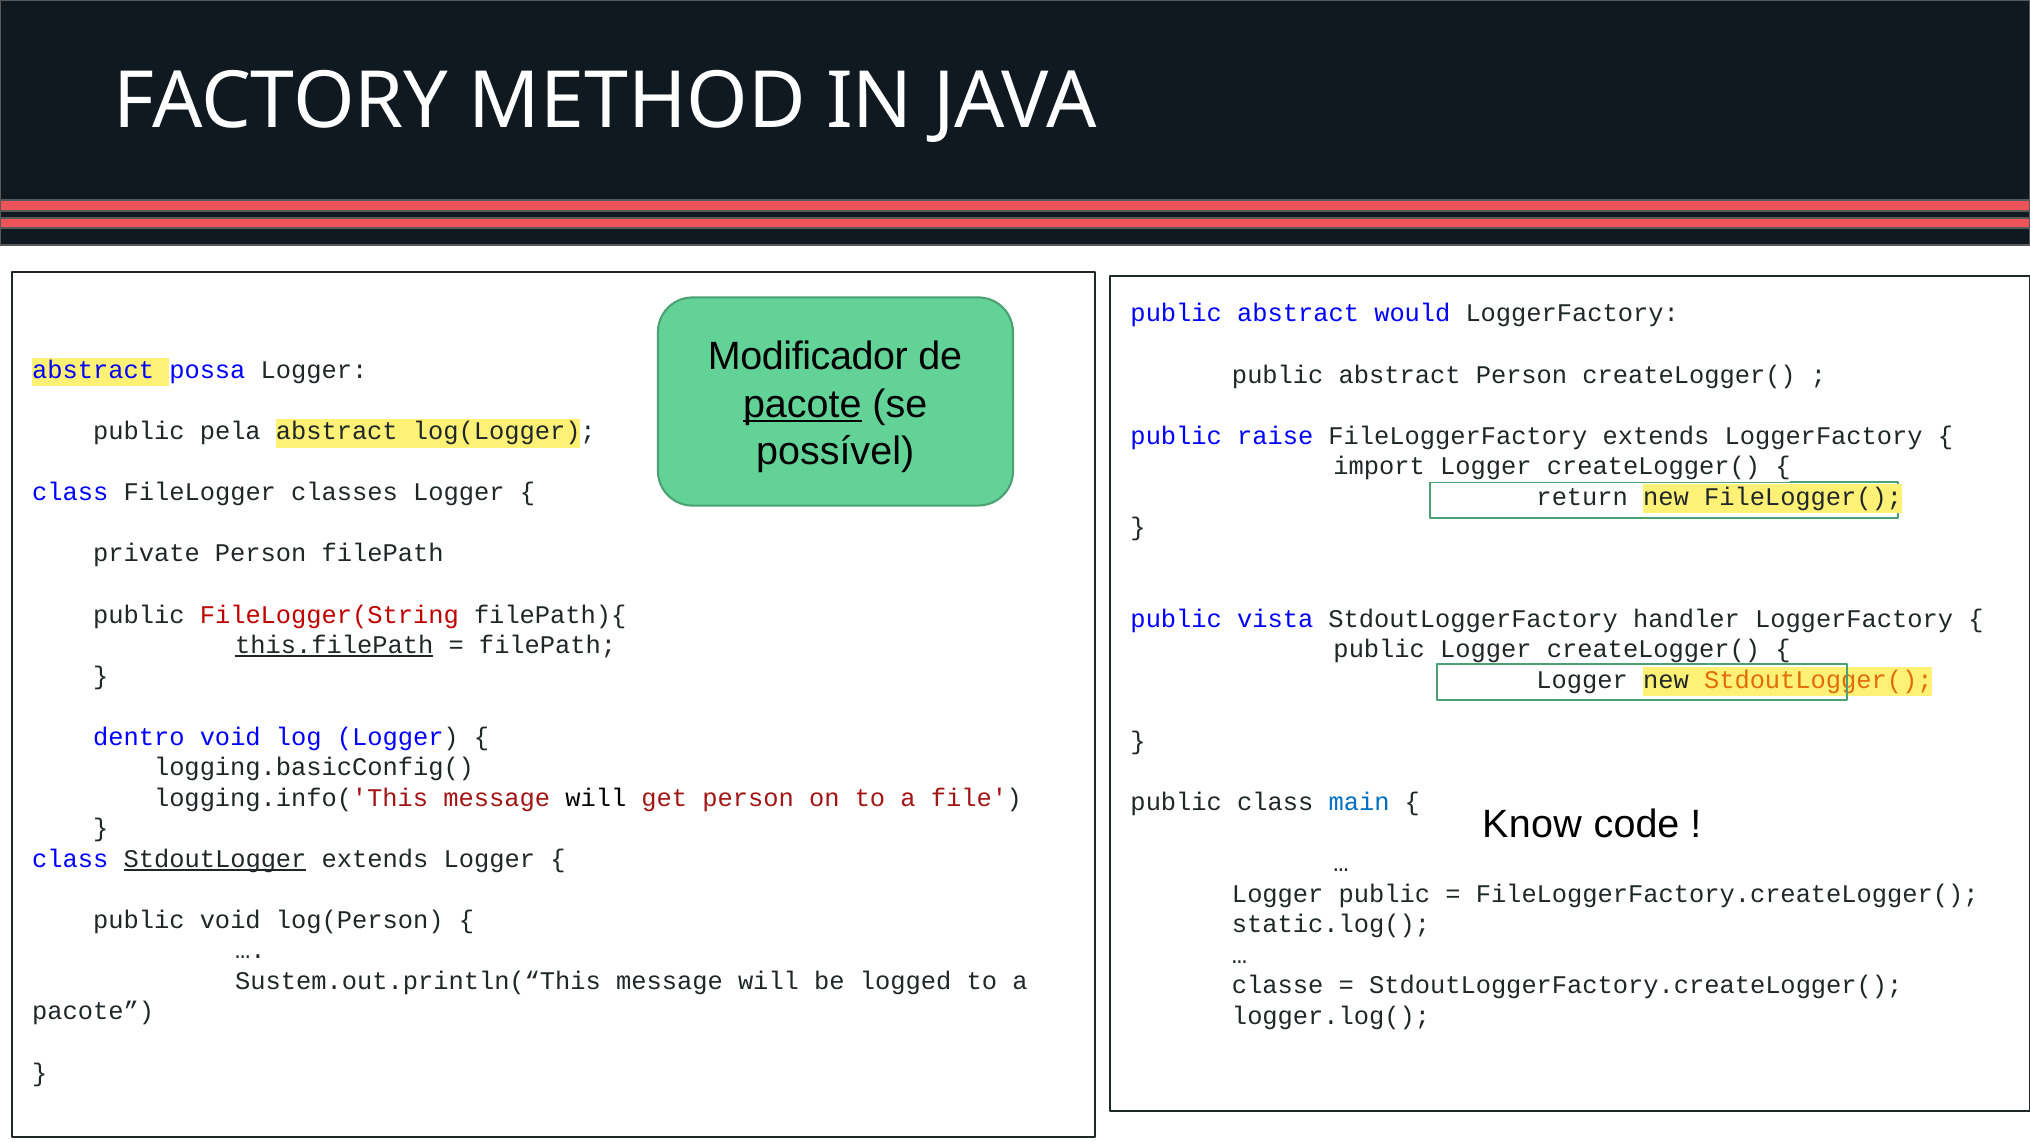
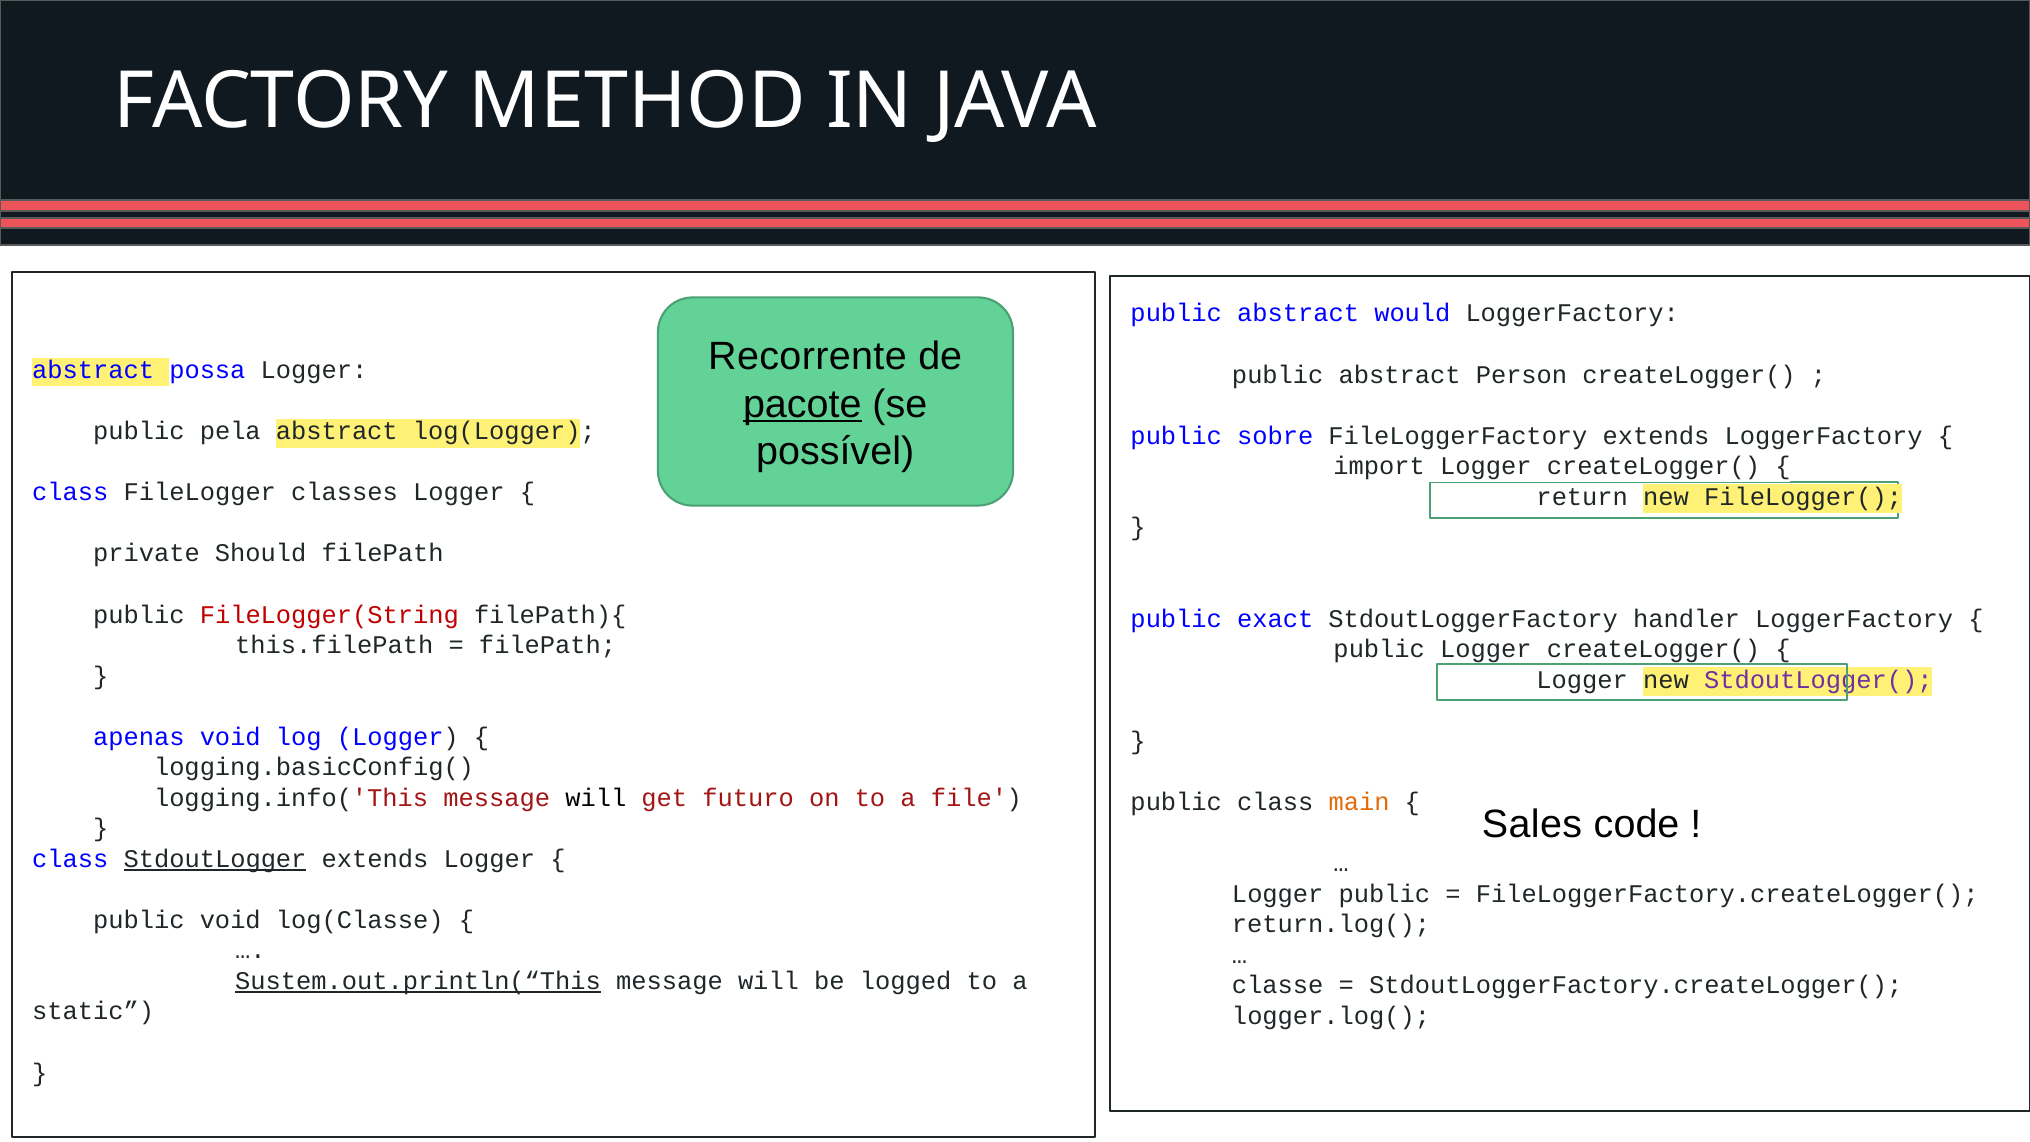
Modificador: Modificador -> Recorrente
raise: raise -> sobre
private Person: Person -> Should
vista: vista -> exact
this.filePath underline: present -> none
StdoutLogger( colour: orange -> purple
dentro: dentro -> apenas
get person: person -> futuro
main colour: blue -> orange
Know: Know -> Sales
log(Person: log(Person -> log(Classe
static.log(: static.log( -> return.log(
Sustem.out.println(“This underline: none -> present
pacote at (93, 1011): pacote -> static
